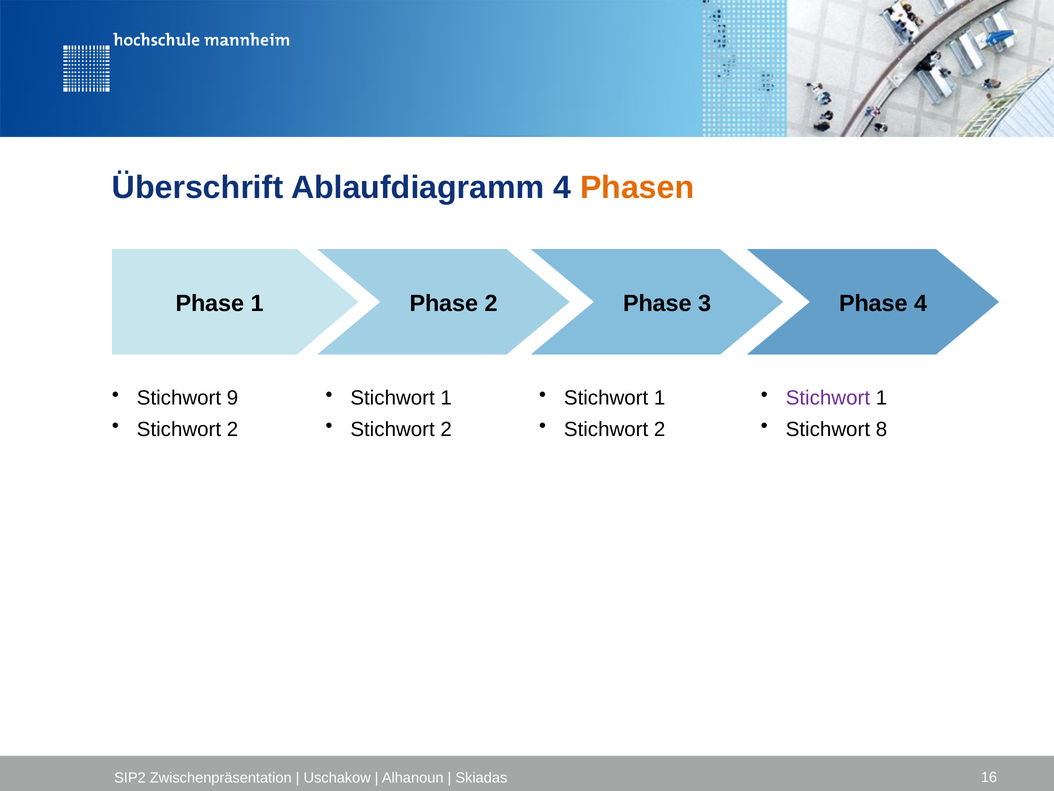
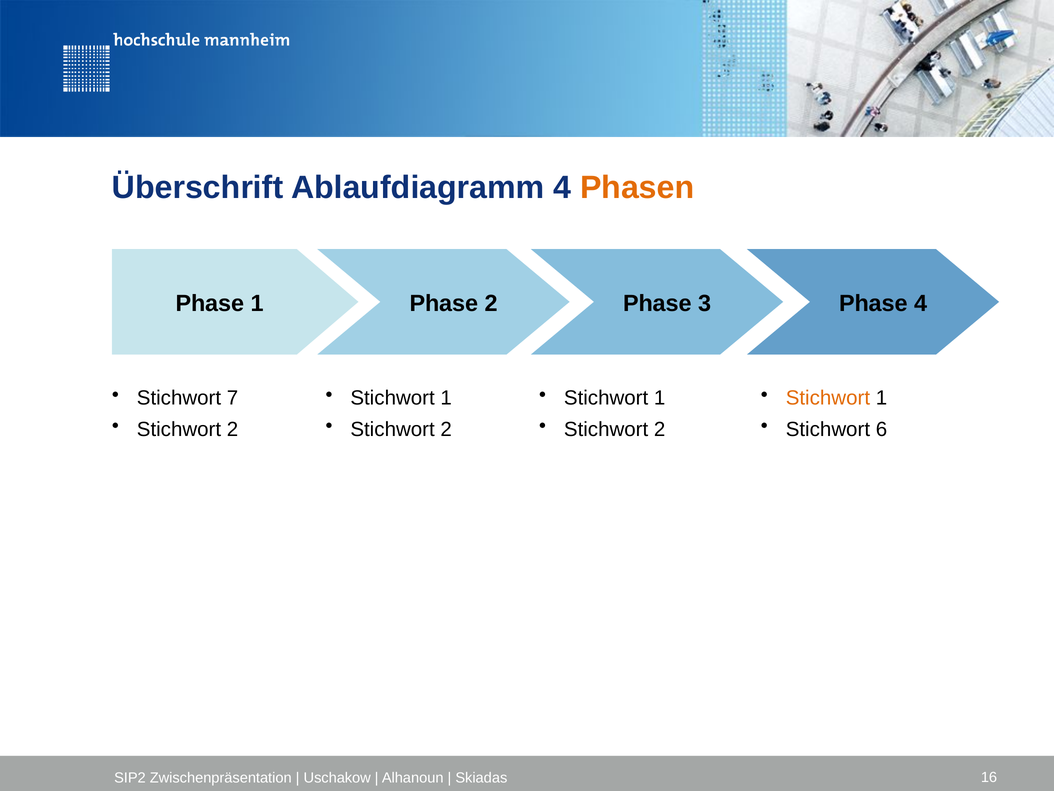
9: 9 -> 7
Stichwort at (828, 398) colour: purple -> orange
8: 8 -> 6
